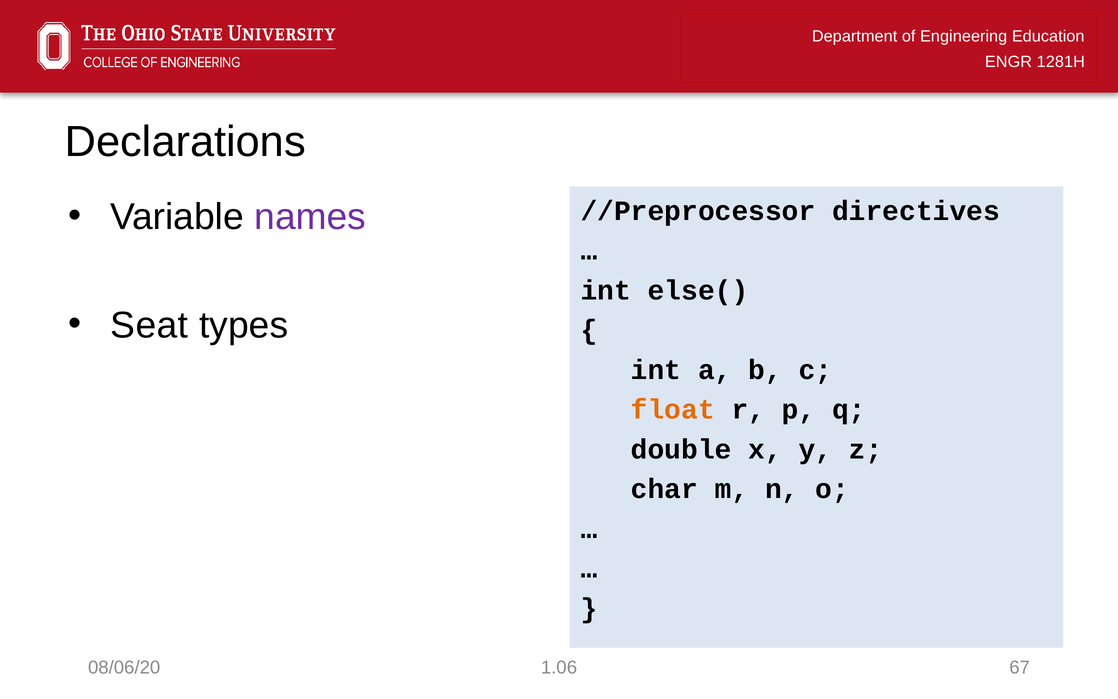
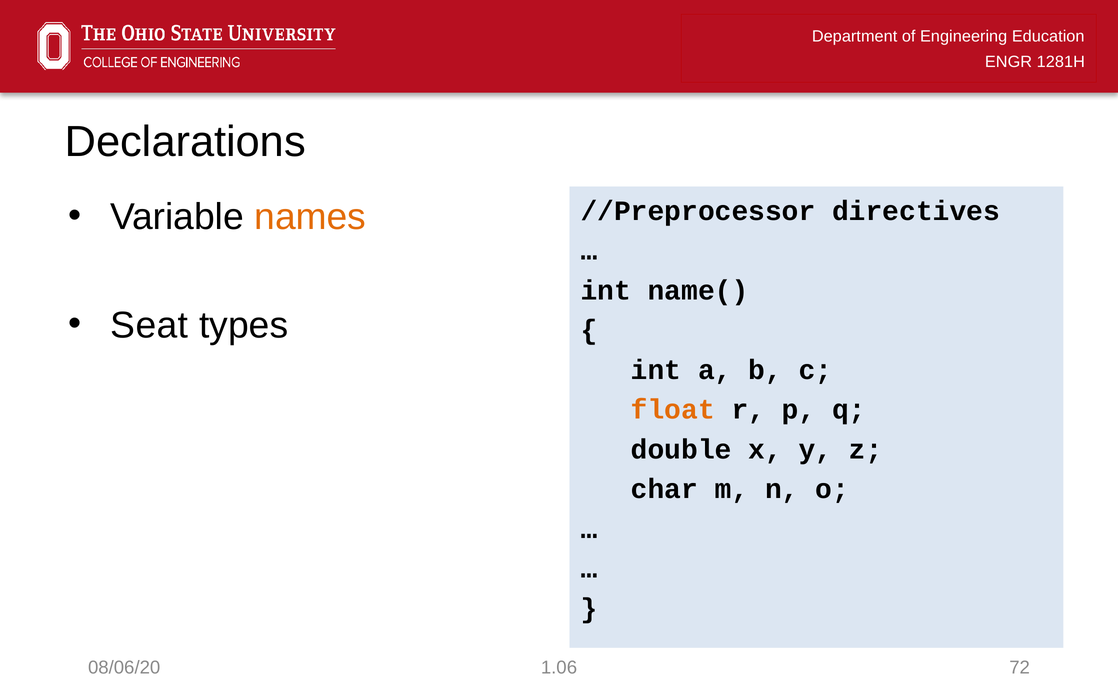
names colour: purple -> orange
else(: else( -> name(
67: 67 -> 72
